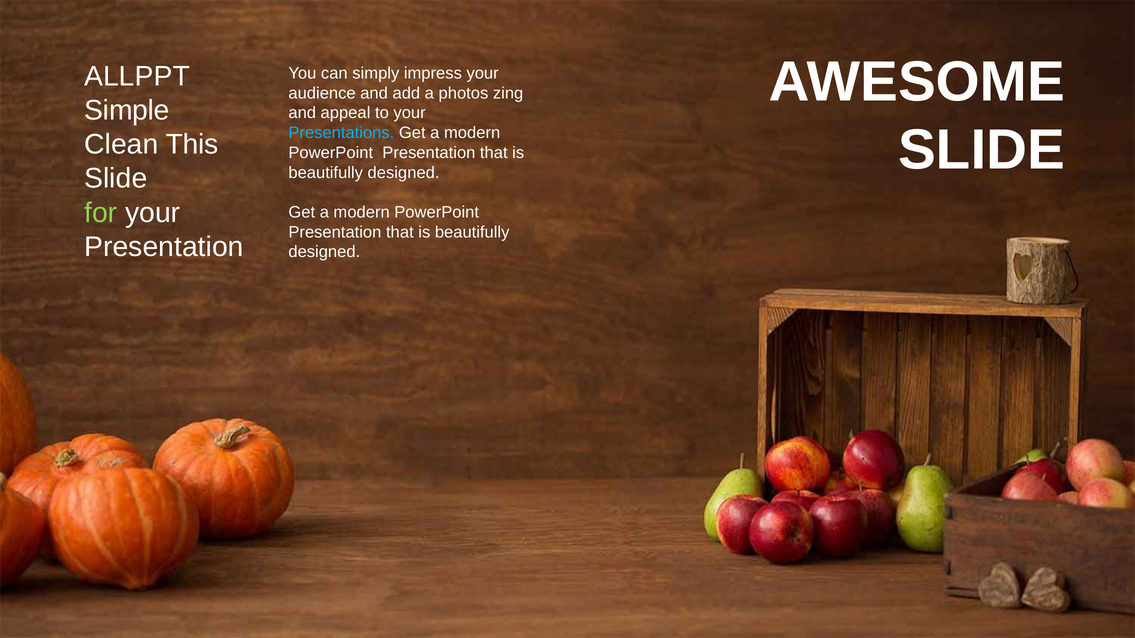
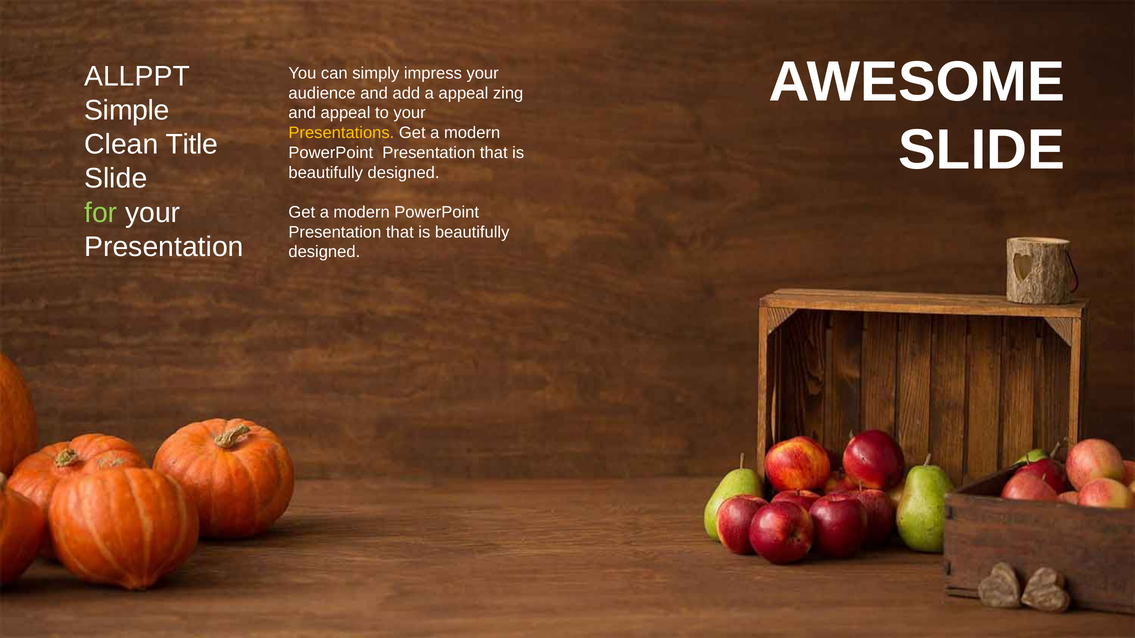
a photos: photos -> appeal
Presentations colour: light blue -> yellow
This: This -> Title
